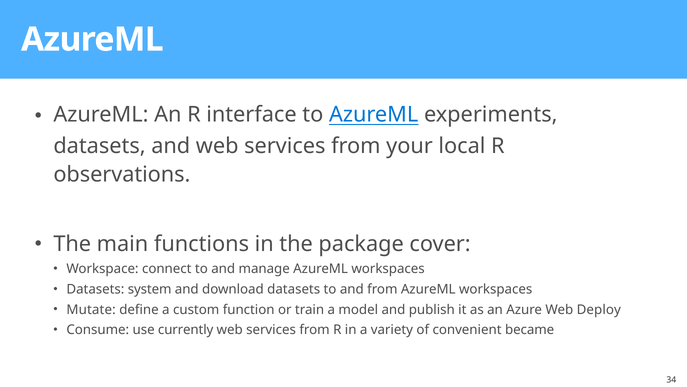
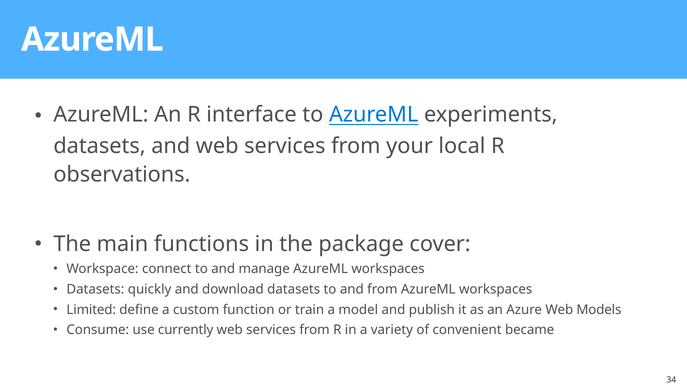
system: system -> quickly
Mutate: Mutate -> Limited
Deploy: Deploy -> Models
